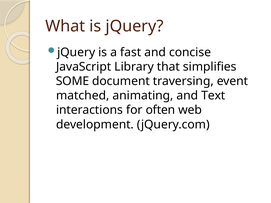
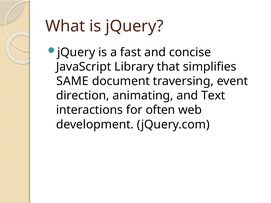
SOME: SOME -> SAME
matched: matched -> direction
